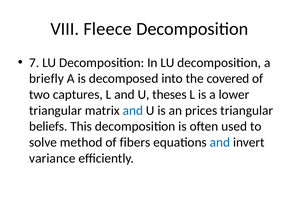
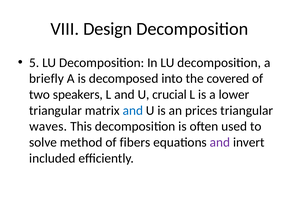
Fleece: Fleece -> Design
7: 7 -> 5
captures: captures -> speakers
theses: theses -> crucial
beliefs: beliefs -> waves
and at (220, 142) colour: blue -> purple
variance: variance -> included
